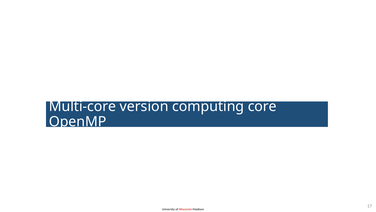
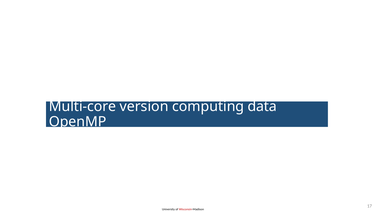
core: core -> data
